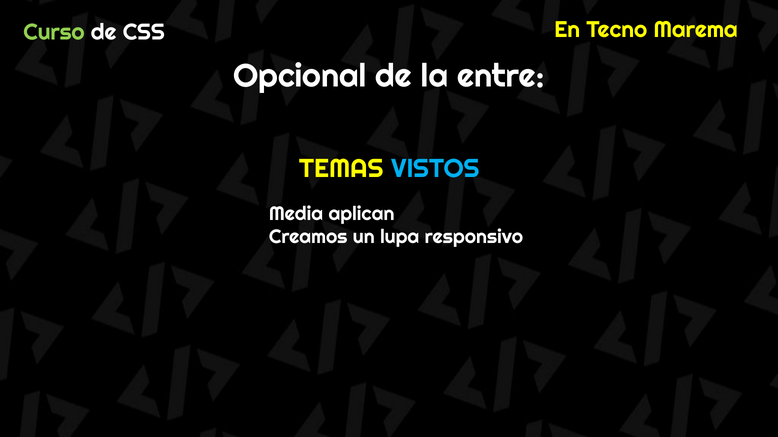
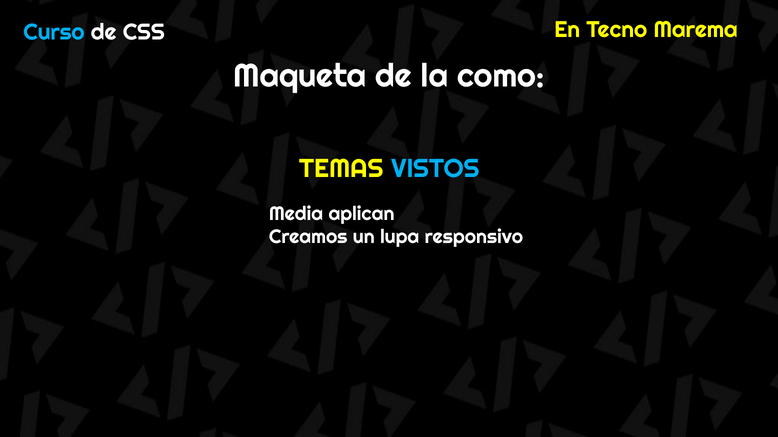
Curso colour: light green -> light blue
Opcional: Opcional -> Maqueta
entre: entre -> como
